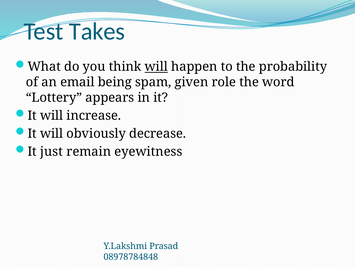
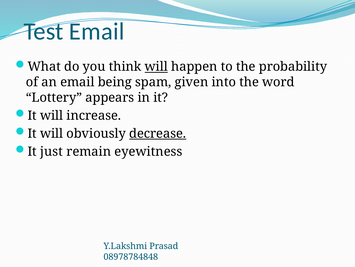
Test Takes: Takes -> Email
role: role -> into
decrease underline: none -> present
